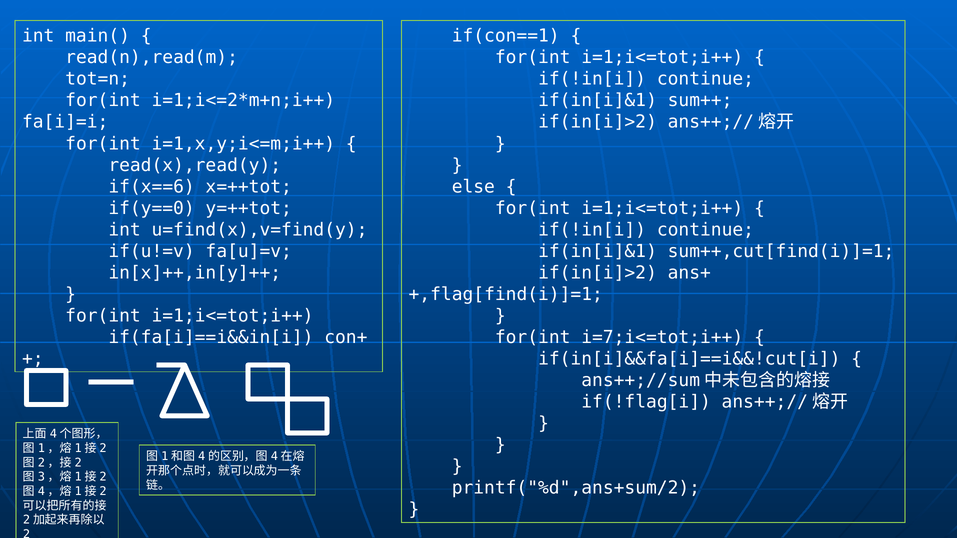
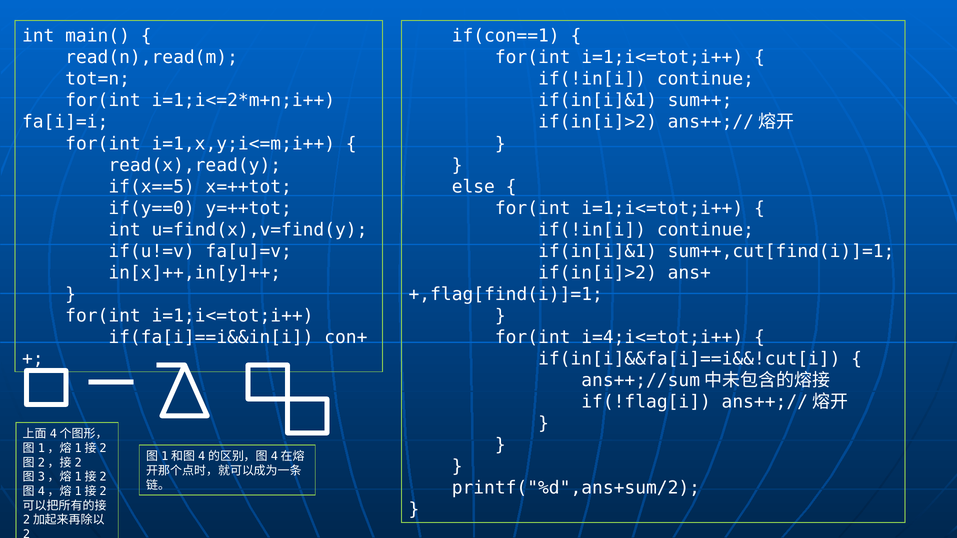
if(x==6: if(x==6 -> if(x==5
i=7;i<=tot;i++: i=7;i<=tot;i++ -> i=4;i<=tot;i++
